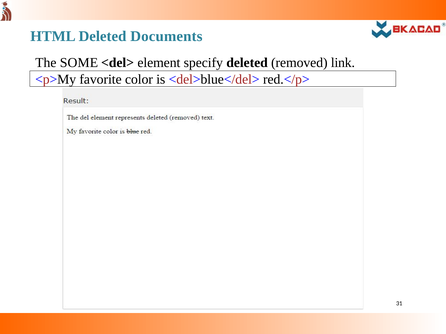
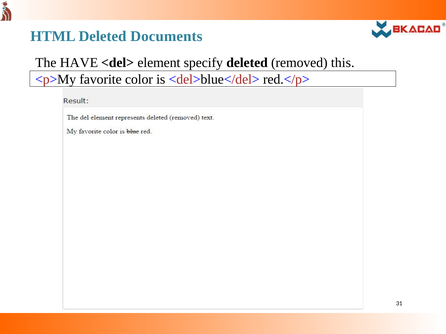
SOME: SOME -> HAVE
link: link -> this
